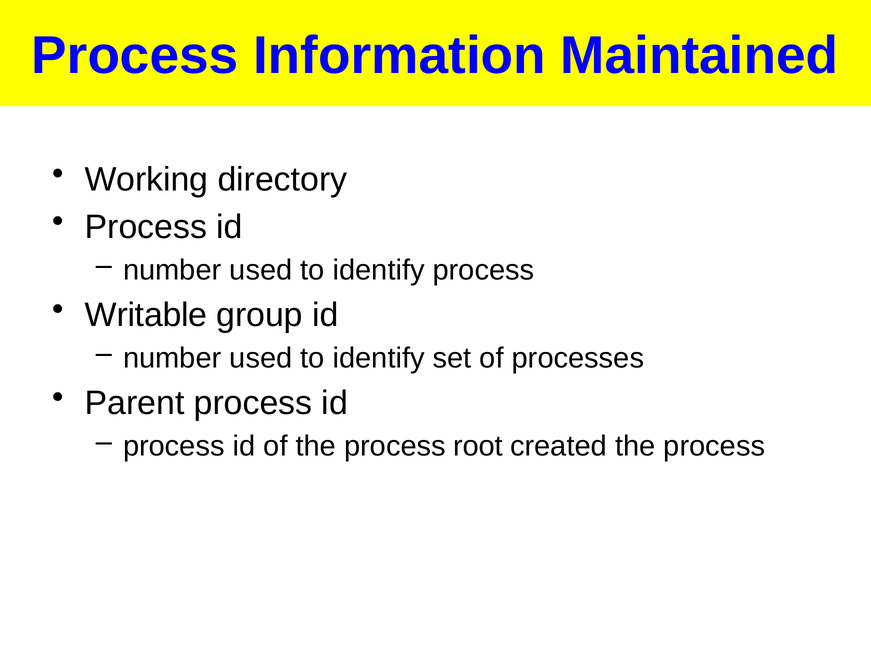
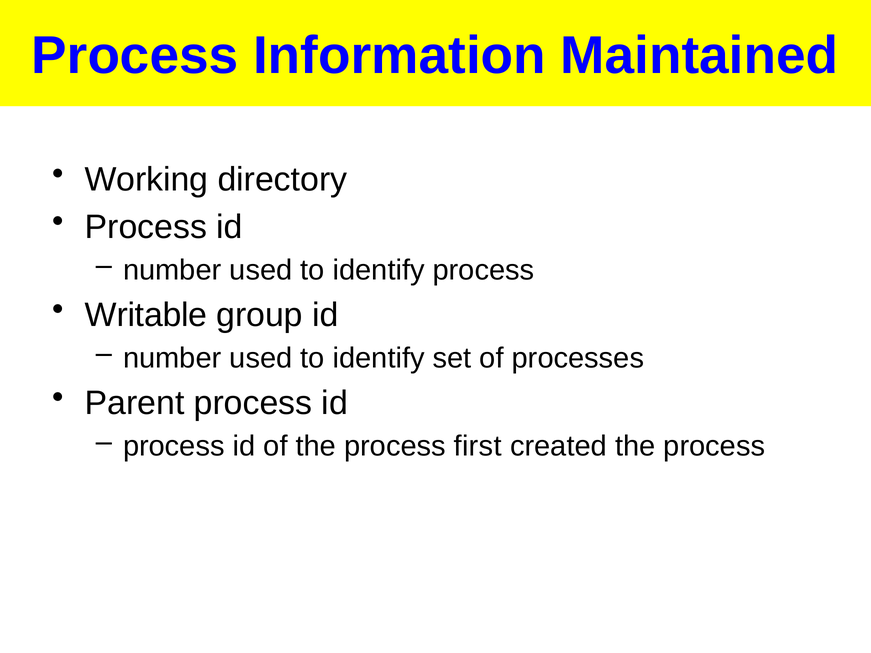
root: root -> first
